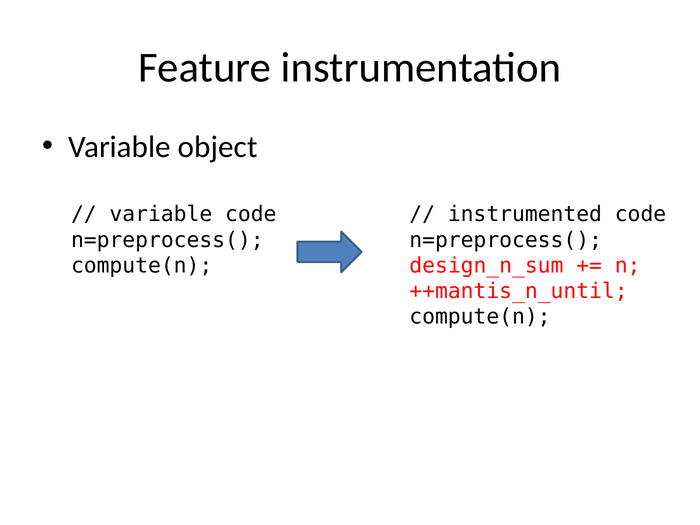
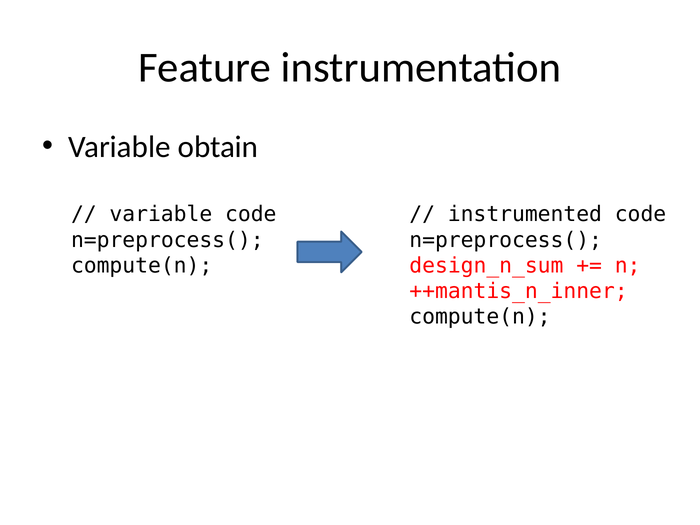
object: object -> obtain
++mantis_n_until: ++mantis_n_until -> ++mantis_n_inner
